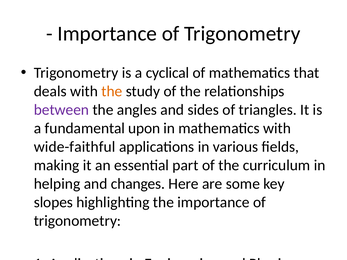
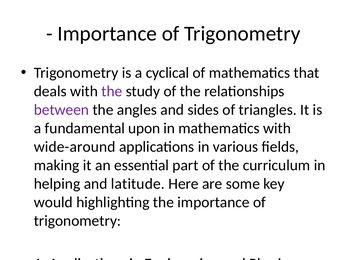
the at (112, 91) colour: orange -> purple
wide-faithful: wide-faithful -> wide-around
changes: changes -> latitude
slopes at (53, 202): slopes -> would
